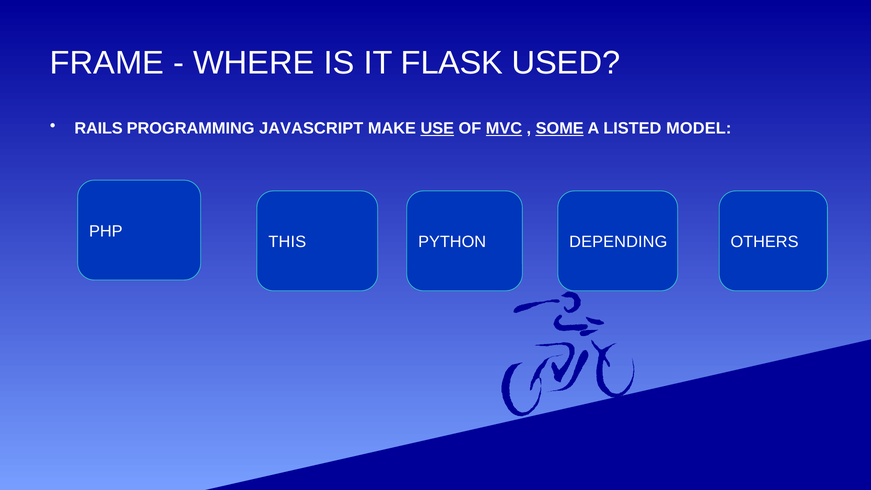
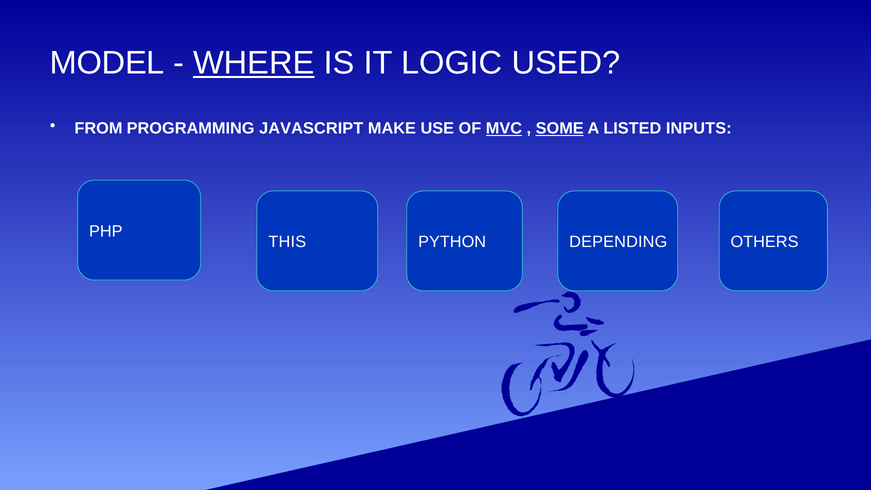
FRAME: FRAME -> MODEL
WHERE underline: none -> present
FLASK: FLASK -> LOGIC
RAILS: RAILS -> FROM
USE underline: present -> none
MODEL: MODEL -> INPUTS
